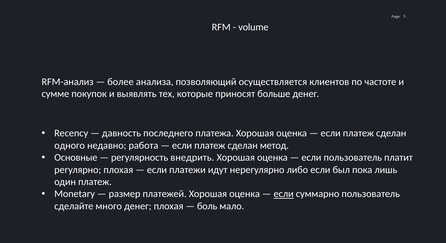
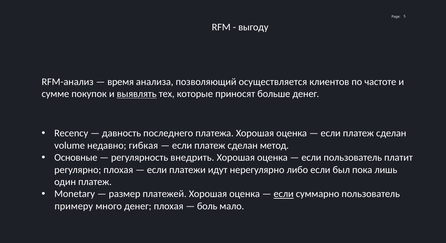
volume: volume -> выгоду
более: более -> время
выявлять underline: none -> present
одного: одного -> volume
работа: работа -> гибкая
сделайте: сделайте -> примеру
